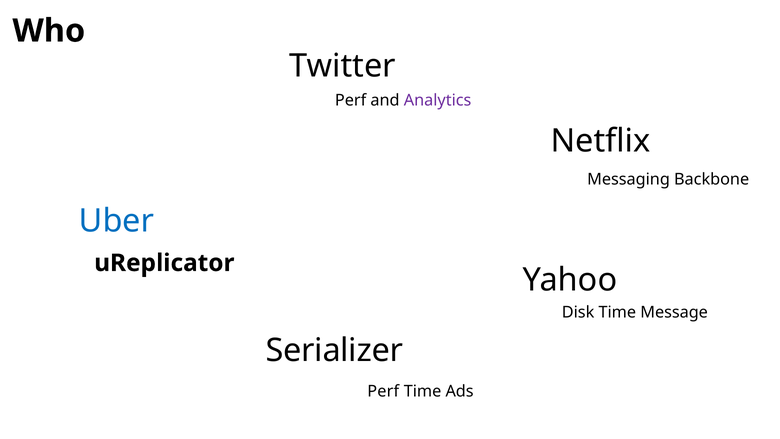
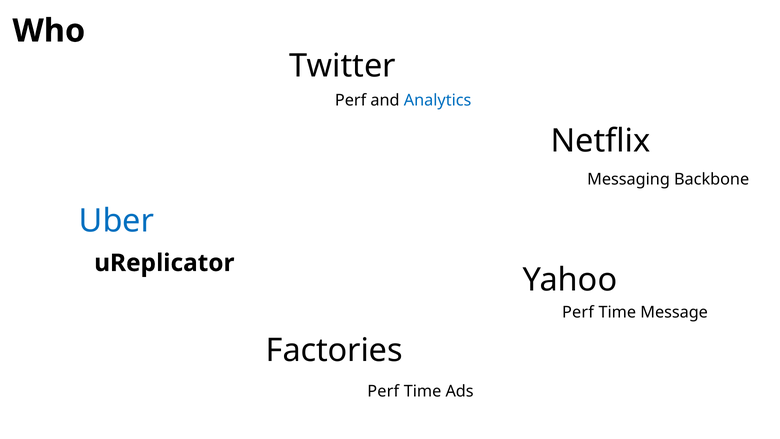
Analytics colour: purple -> blue
Disk at (578, 312): Disk -> Perf
Serializer: Serializer -> Factories
